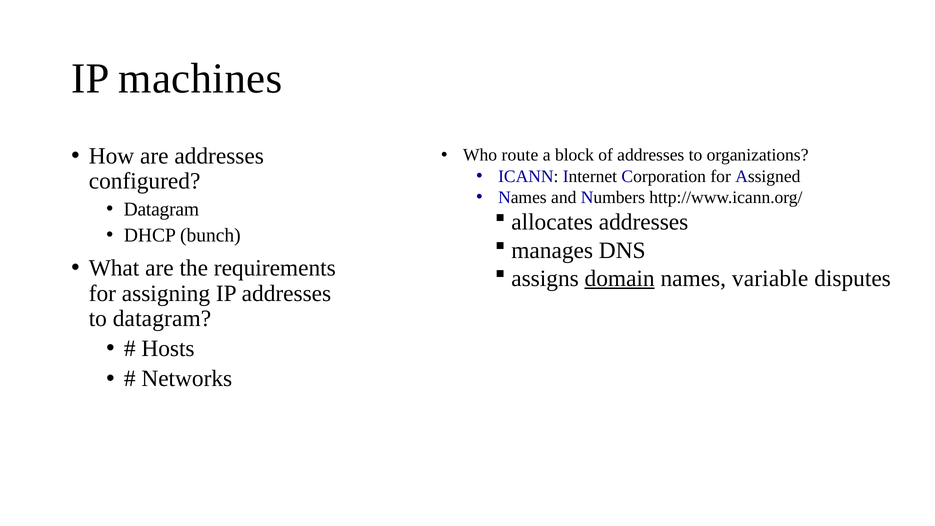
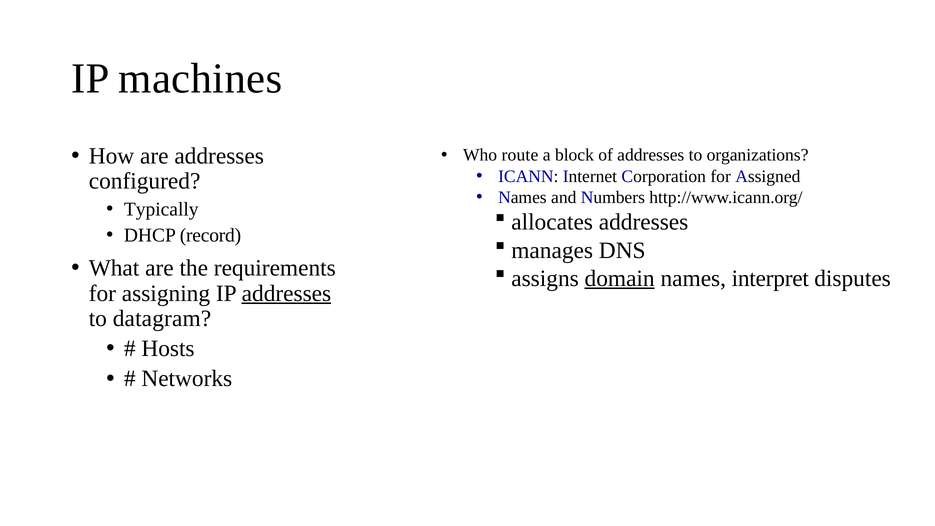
Datagram at (161, 209): Datagram -> Typically
bunch: bunch -> record
variable: variable -> interpret
addresses at (286, 293) underline: none -> present
